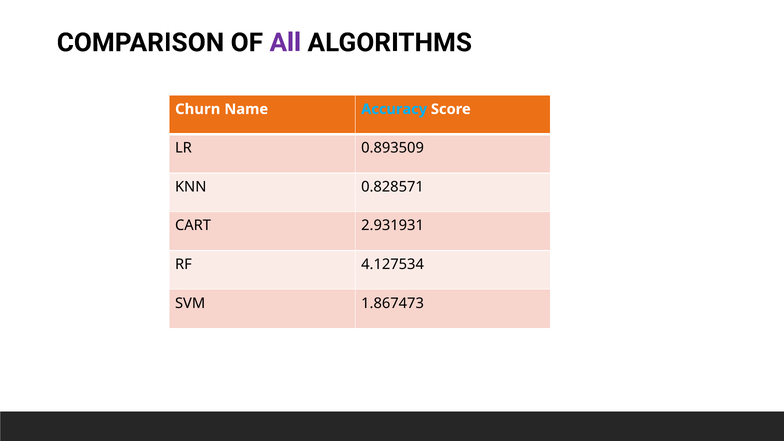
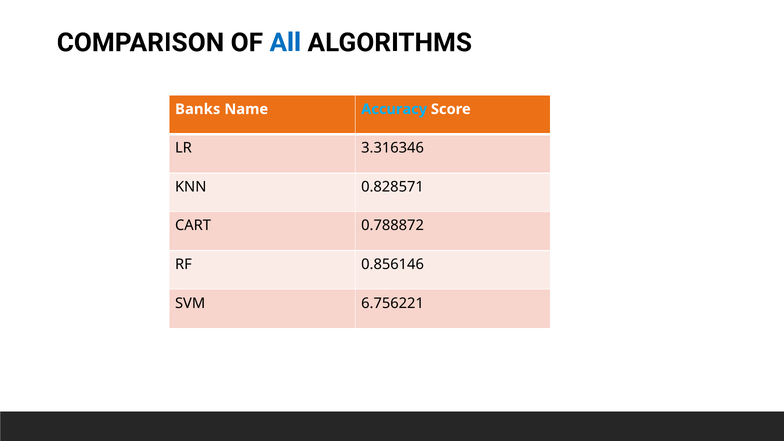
All colour: purple -> blue
Churn: Churn -> Banks
0.893509: 0.893509 -> 3.316346
2.931931: 2.931931 -> 0.788872
4.127534: 4.127534 -> 0.856146
1.867473: 1.867473 -> 6.756221
